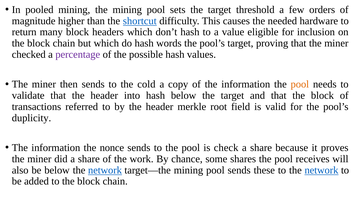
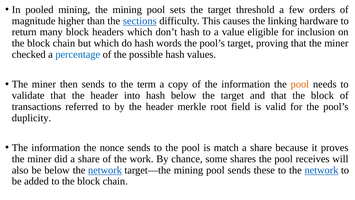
shortcut: shortcut -> sections
needed: needed -> linking
percentage colour: purple -> blue
cold: cold -> term
check: check -> match
